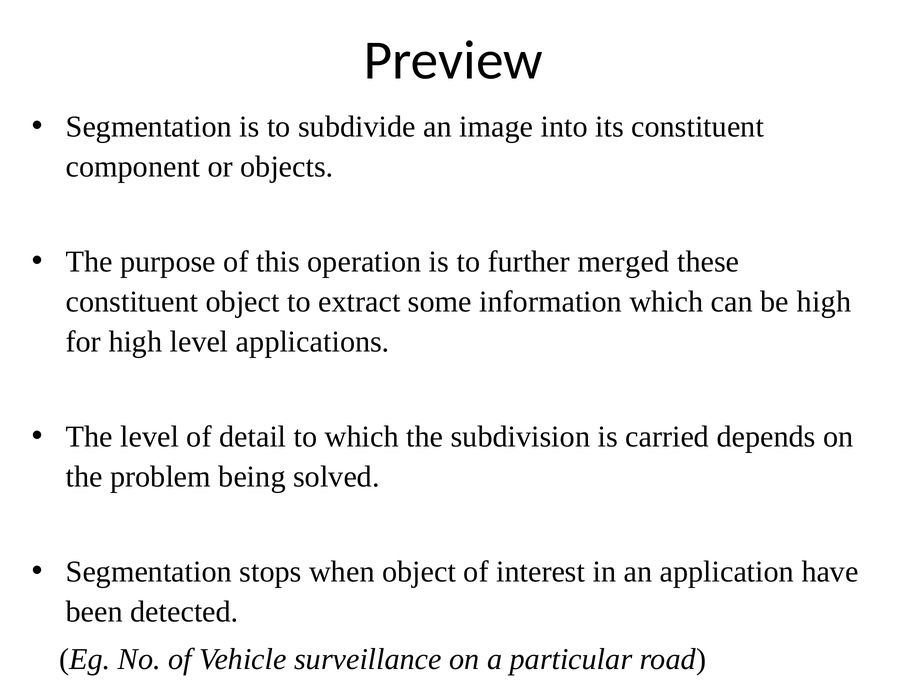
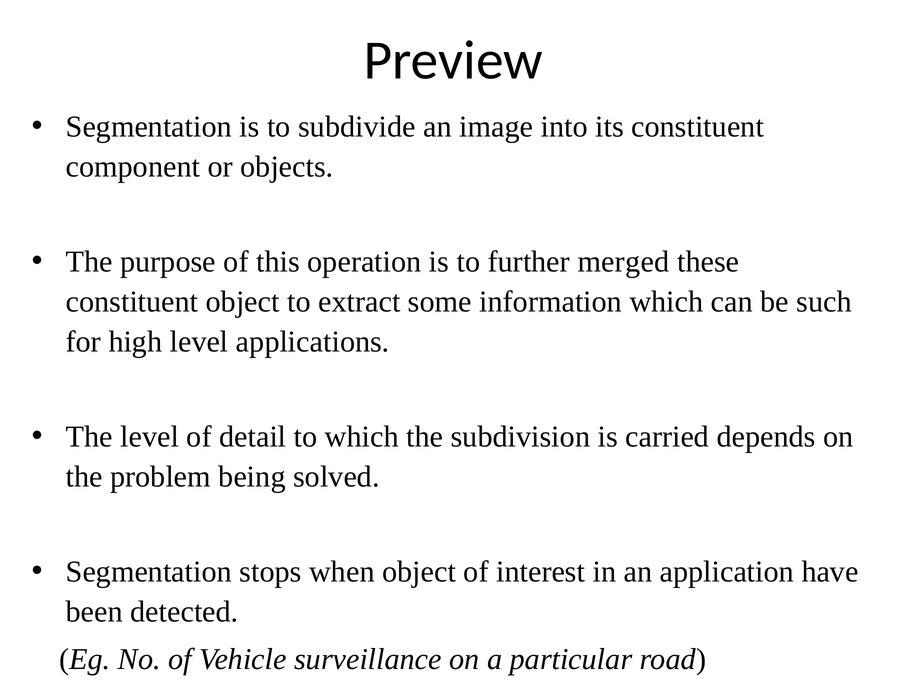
be high: high -> such
